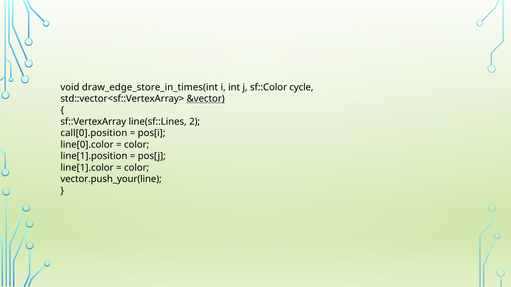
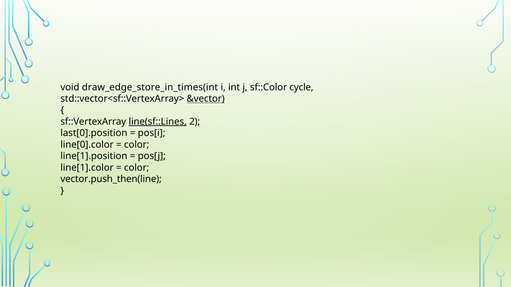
line(sf::Lines underline: none -> present
call[0].position: call[0].position -> last[0].position
vector.push_your(line: vector.push_your(line -> vector.push_then(line
